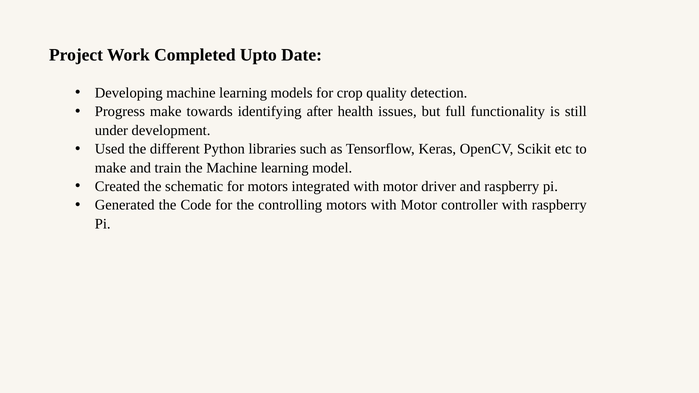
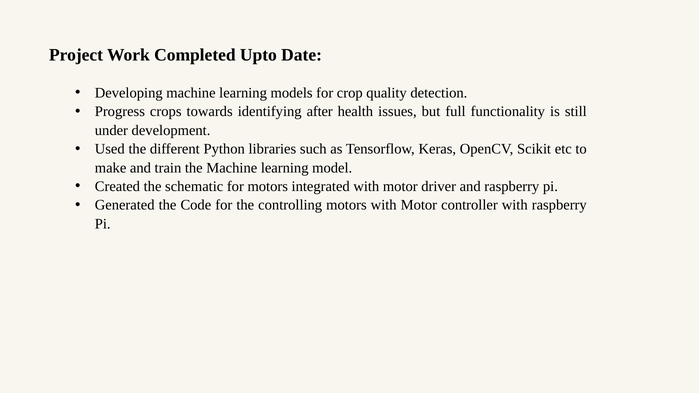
Progress make: make -> crops
